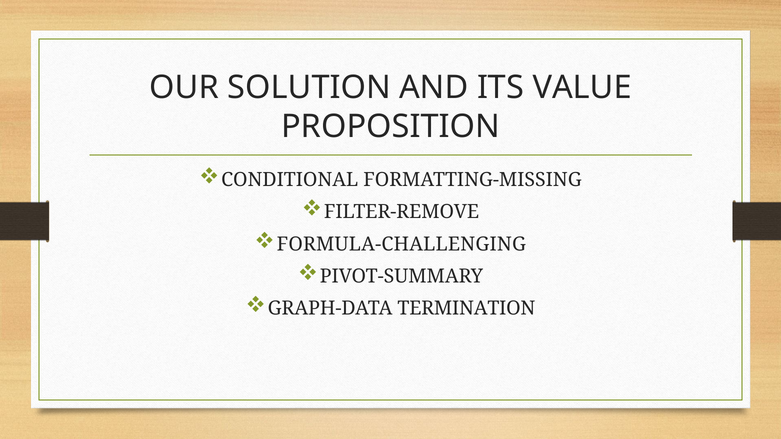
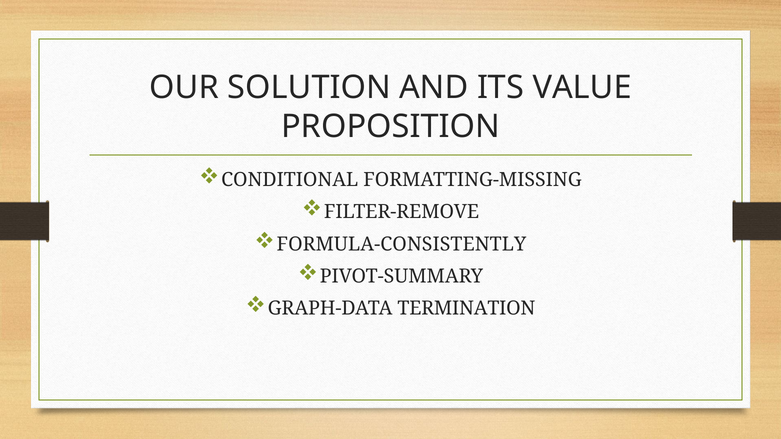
FORMULA-CHALLENGING: FORMULA-CHALLENGING -> FORMULA-CONSISTENTLY
